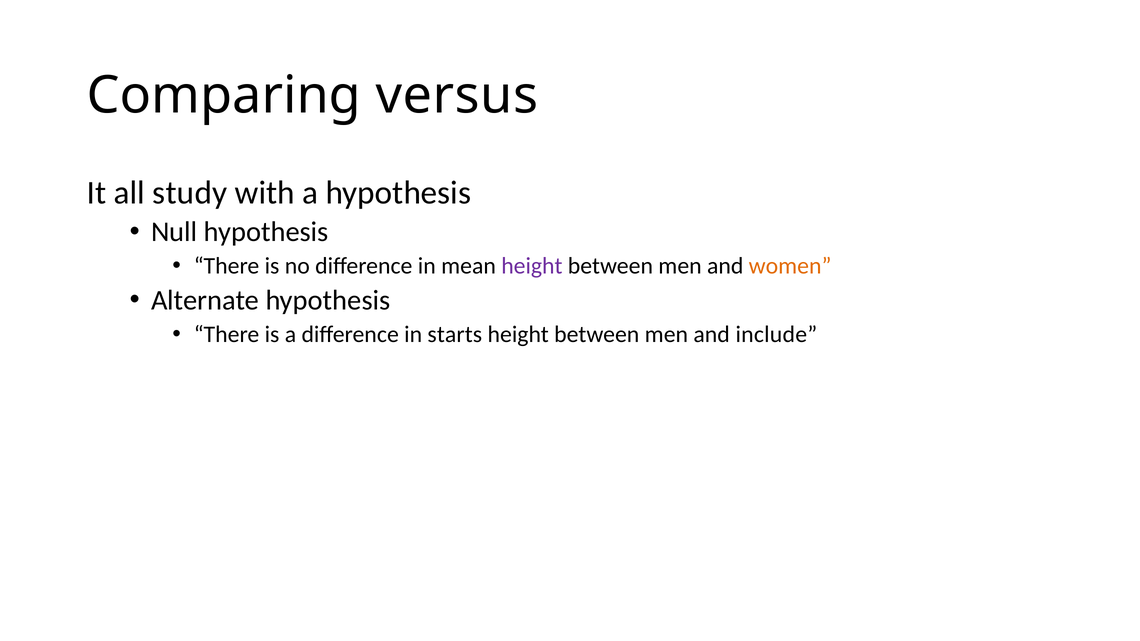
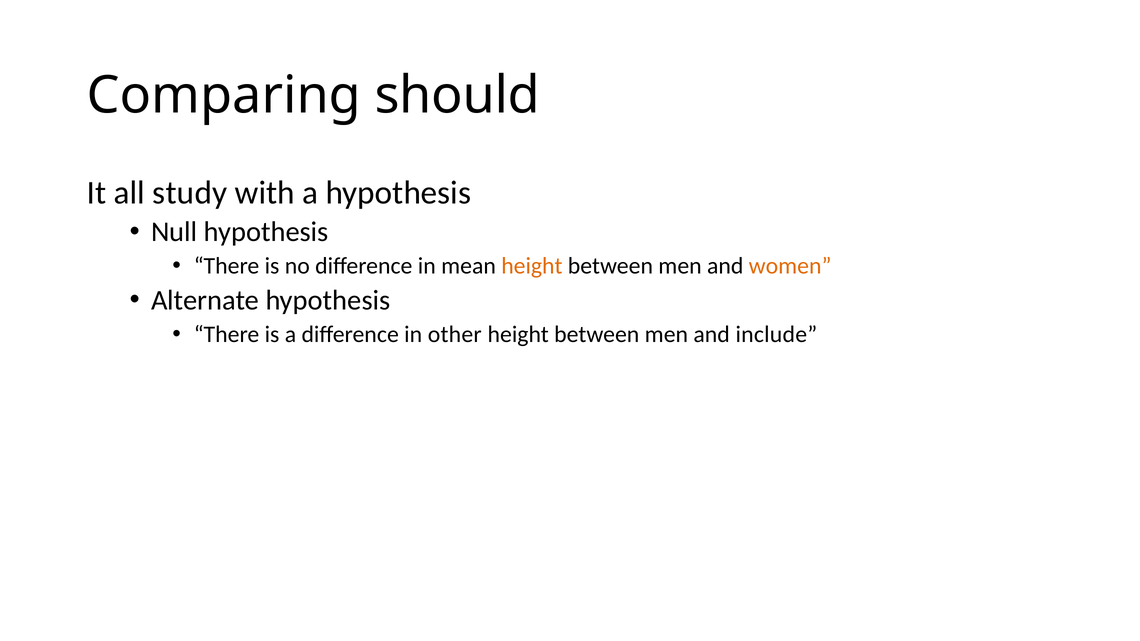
versus: versus -> should
height at (532, 266) colour: purple -> orange
starts: starts -> other
